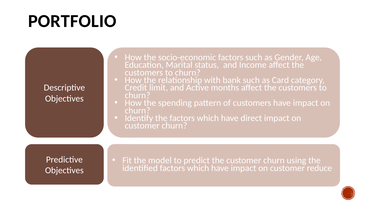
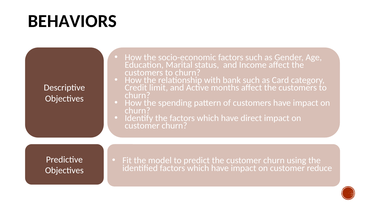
PORTFOLIO: PORTFOLIO -> BEHAVIORS
